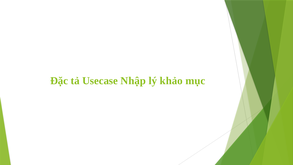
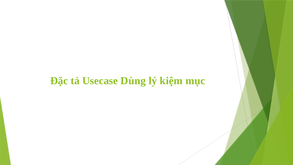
Nhập: Nhập -> Dùng
khảo: khảo -> kiệm
